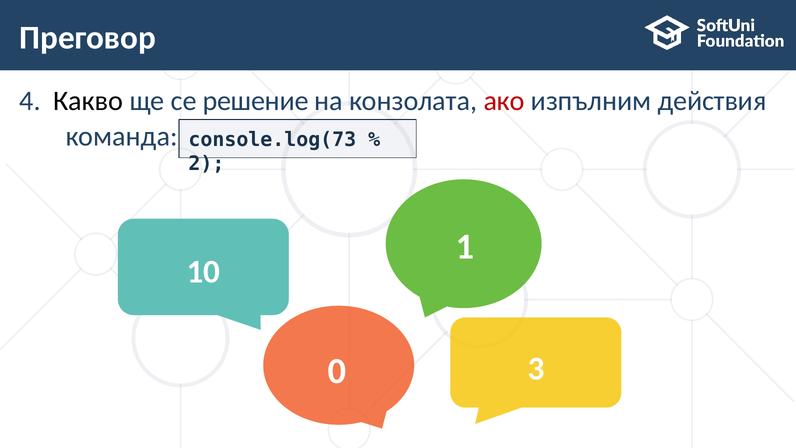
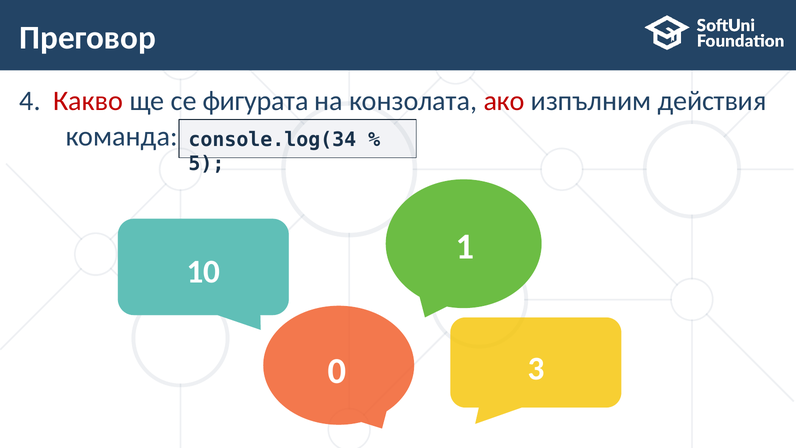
Какво colour: black -> red
решение: решение -> фигурата
console.log(73: console.log(73 -> console.log(34
2: 2 -> 5
